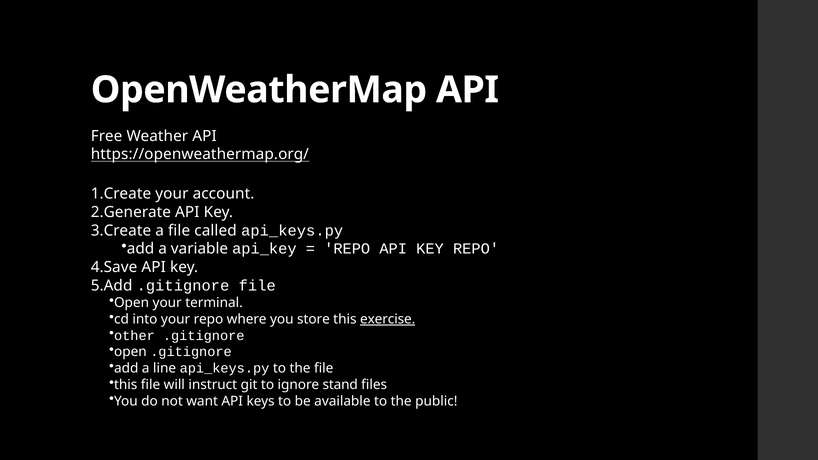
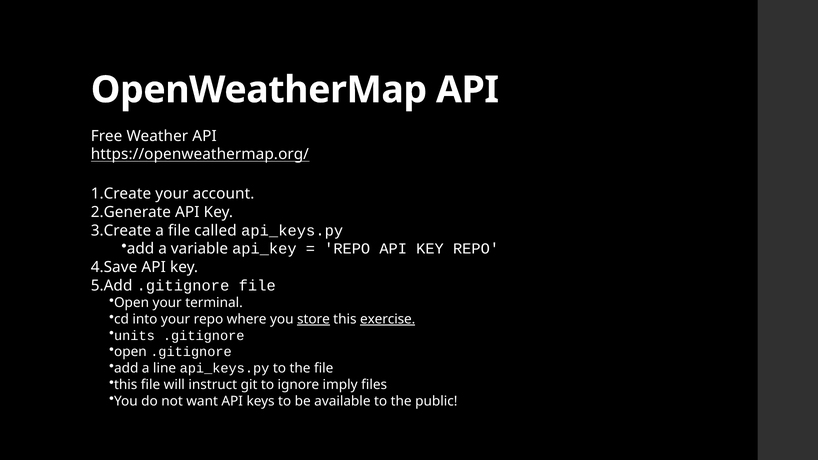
store underline: none -> present
other: other -> units
stand: stand -> imply
